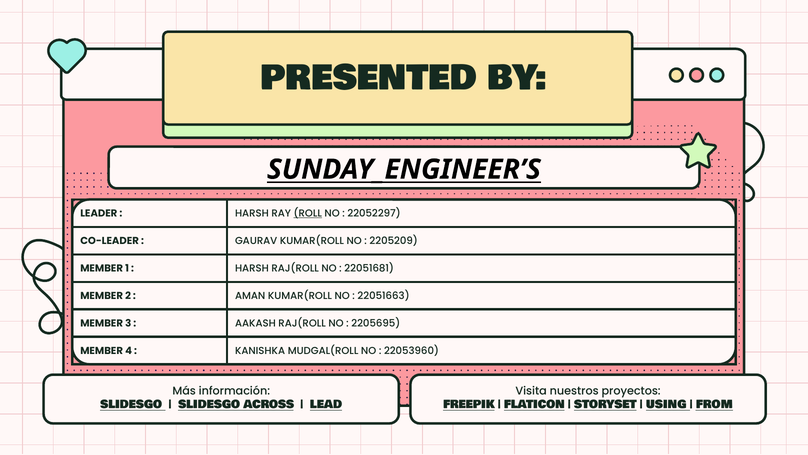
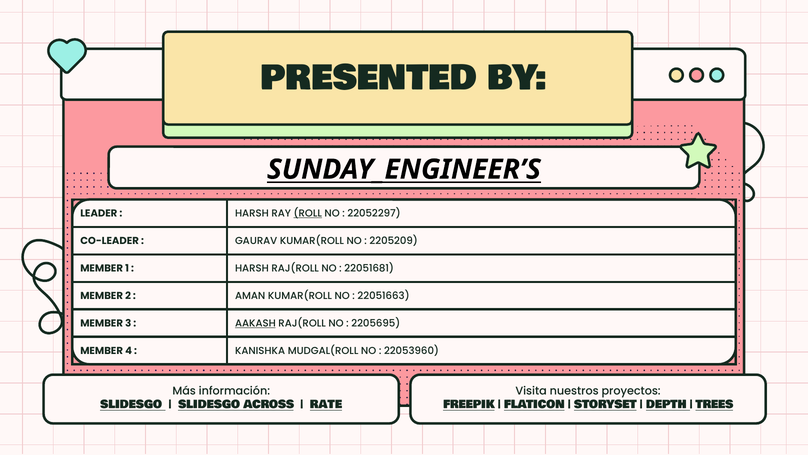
AAKASH underline: none -> present
LEAD: LEAD -> RATE
USING: USING -> DEPTH
FROM: FROM -> TREES
